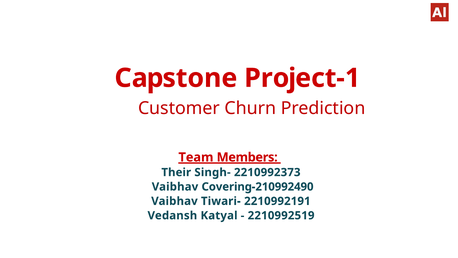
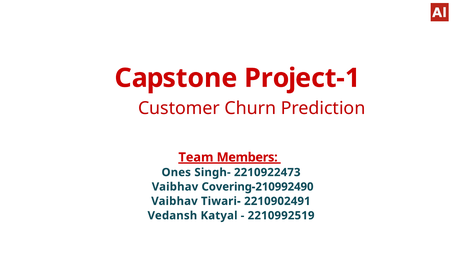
Their: Their -> Ones
2210992373: 2210992373 -> 2210922473
2210992191: 2210992191 -> 2210902491
